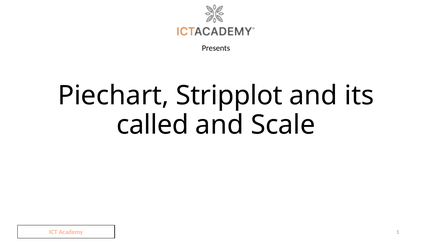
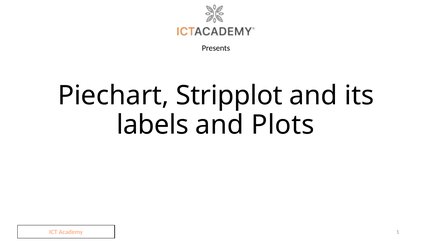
called: called -> labels
Scale: Scale -> Plots
